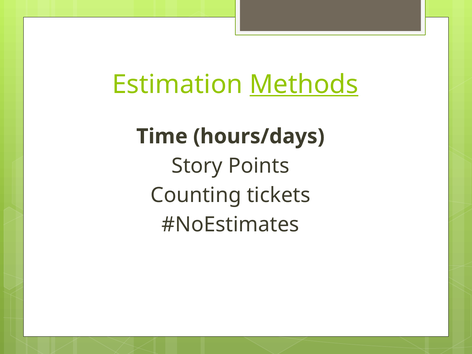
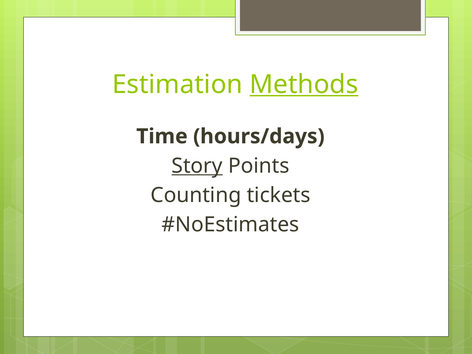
Story underline: none -> present
